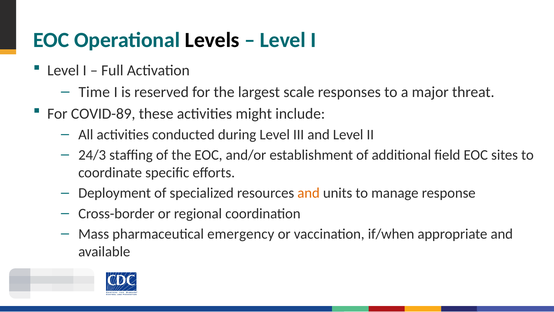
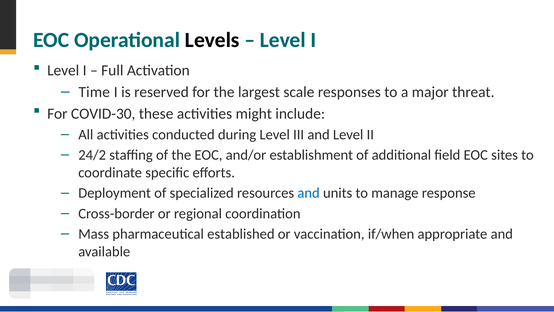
COVID-89: COVID-89 -> COVID-30
24/3: 24/3 -> 24/2
and at (309, 193) colour: orange -> blue
emergency: emergency -> established
